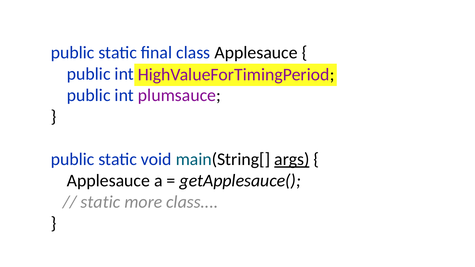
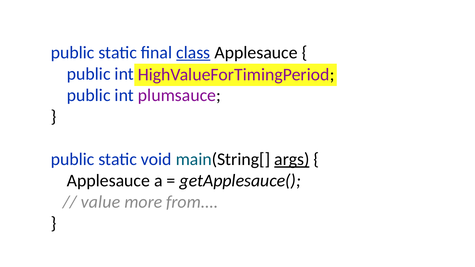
class at (193, 53) underline: none -> present
static at (101, 202): static -> value
more class: class -> from
